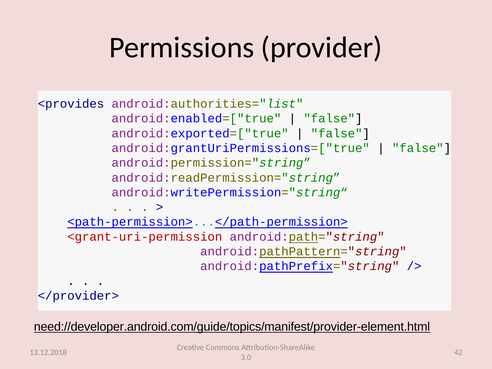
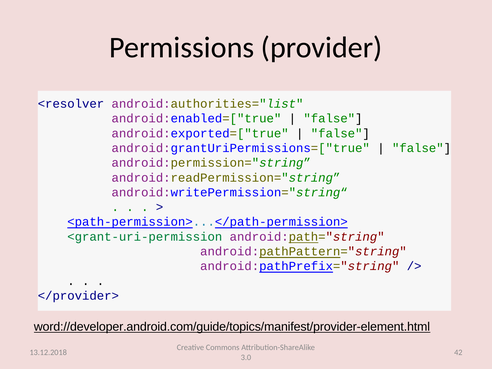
<provides: <provides -> <resolver
<grant-uri-permission colour: red -> green
need://developer.android.com/guide/topics/manifest/provider-element.html: need://developer.android.com/guide/topics/manifest/provider-element.html -> word://developer.android.com/guide/topics/manifest/provider-element.html
